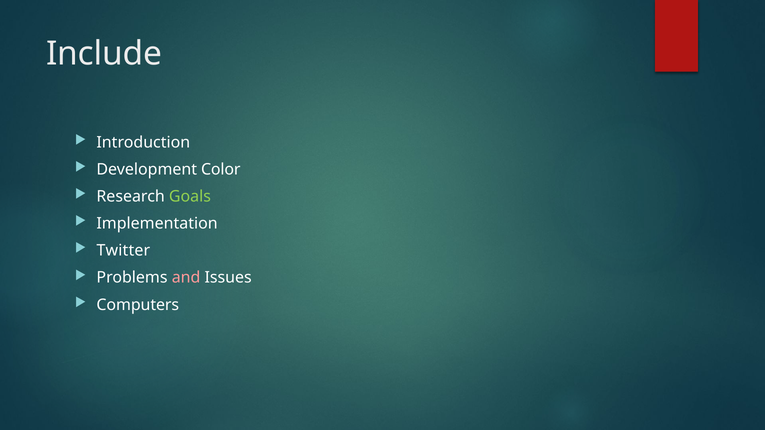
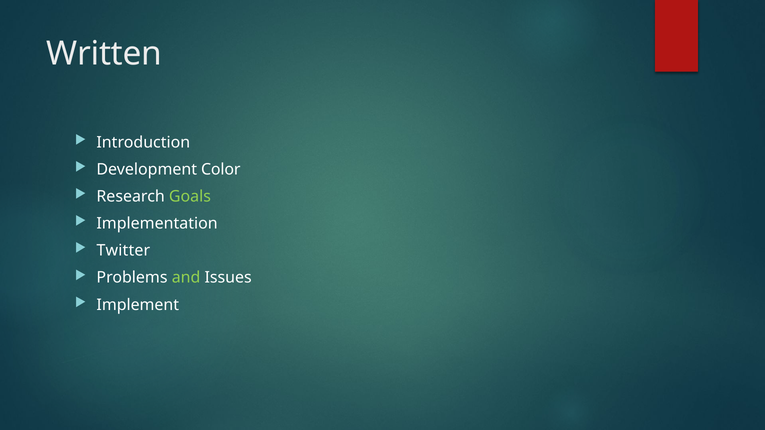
Include: Include -> Written
and colour: pink -> light green
Computers: Computers -> Implement
